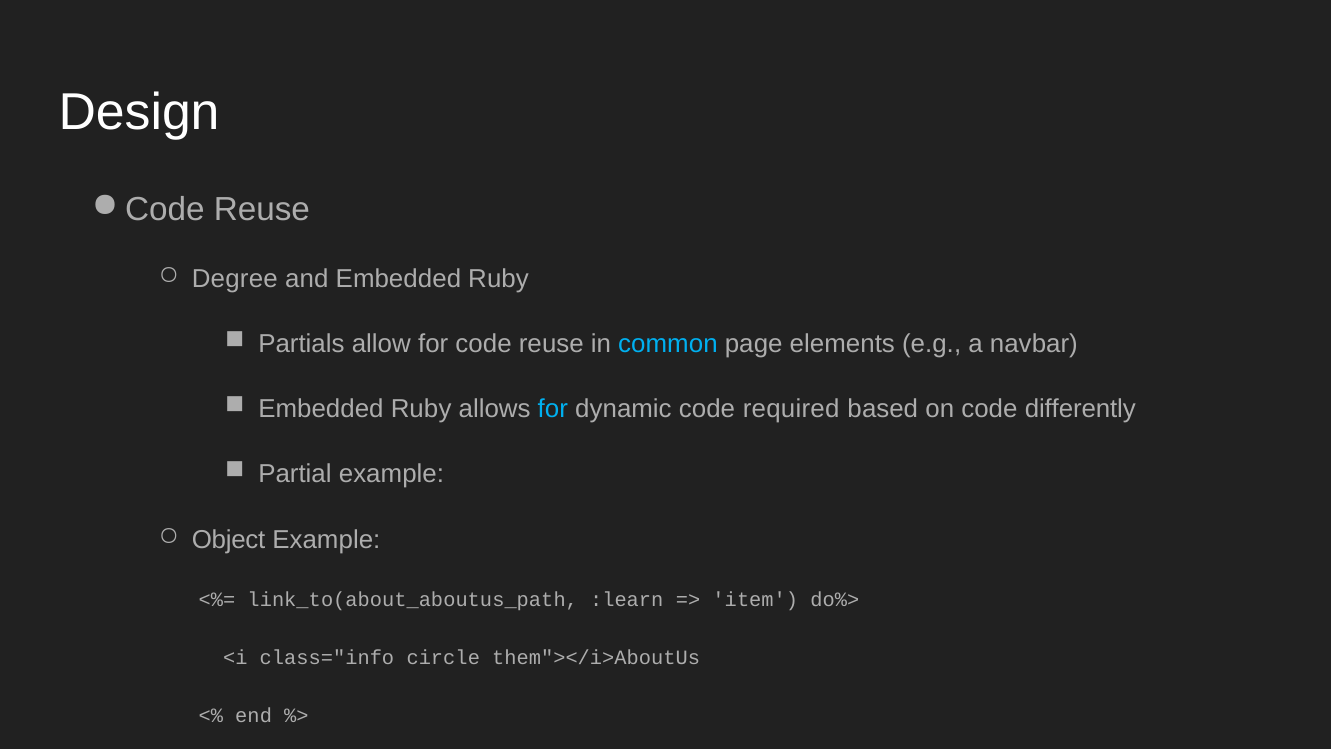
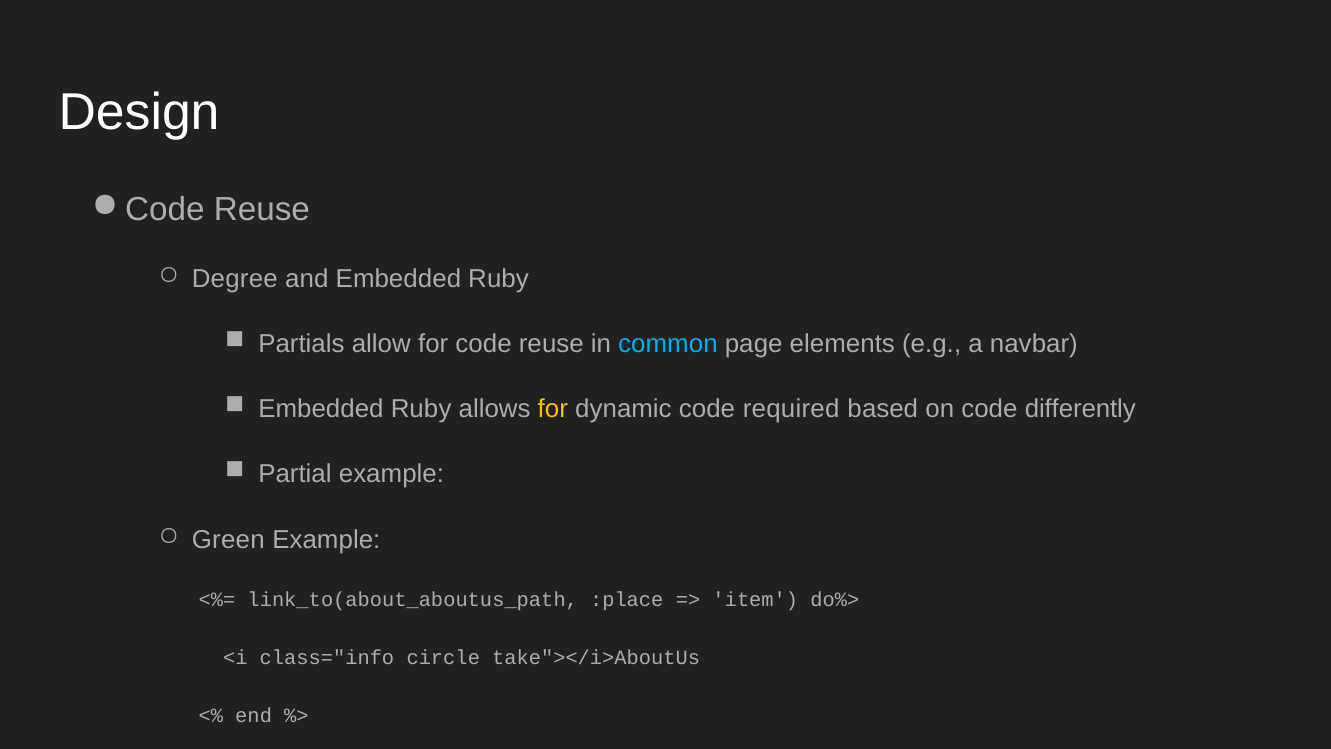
for at (553, 409) colour: light blue -> yellow
Object: Object -> Green
:learn: :learn -> :place
them"></i>AboutUs: them"></i>AboutUs -> take"></i>AboutUs
